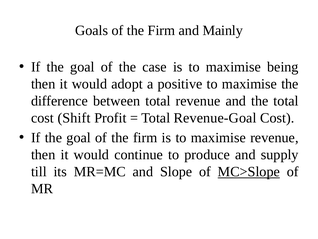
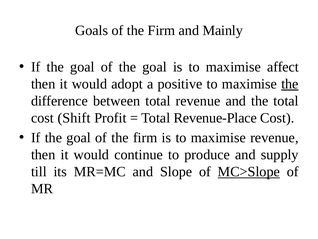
of the case: case -> goal
being: being -> affect
the at (290, 84) underline: none -> present
Revenue-Goal: Revenue-Goal -> Revenue-Place
